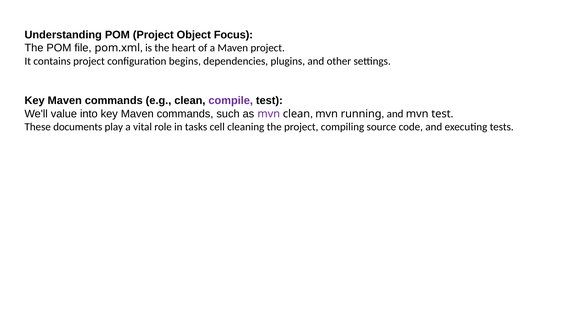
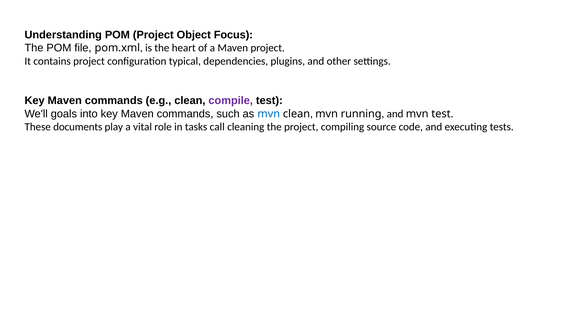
begins: begins -> typical
value: value -> goals
mvn at (269, 114) colour: purple -> blue
cell: cell -> call
